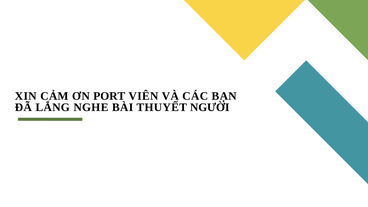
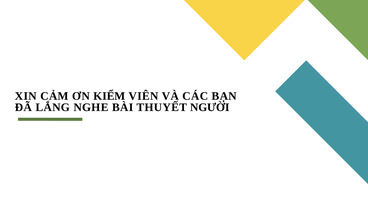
PORT: PORT -> KIỂM
